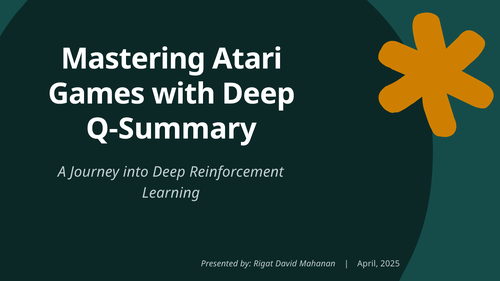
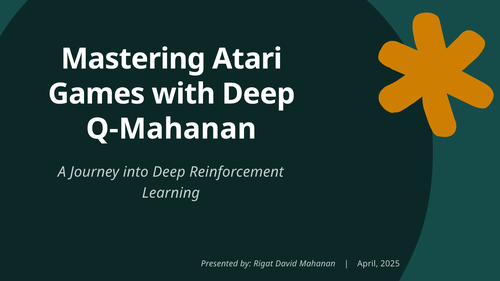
Q-Summary: Q-Summary -> Q-Mahanan
